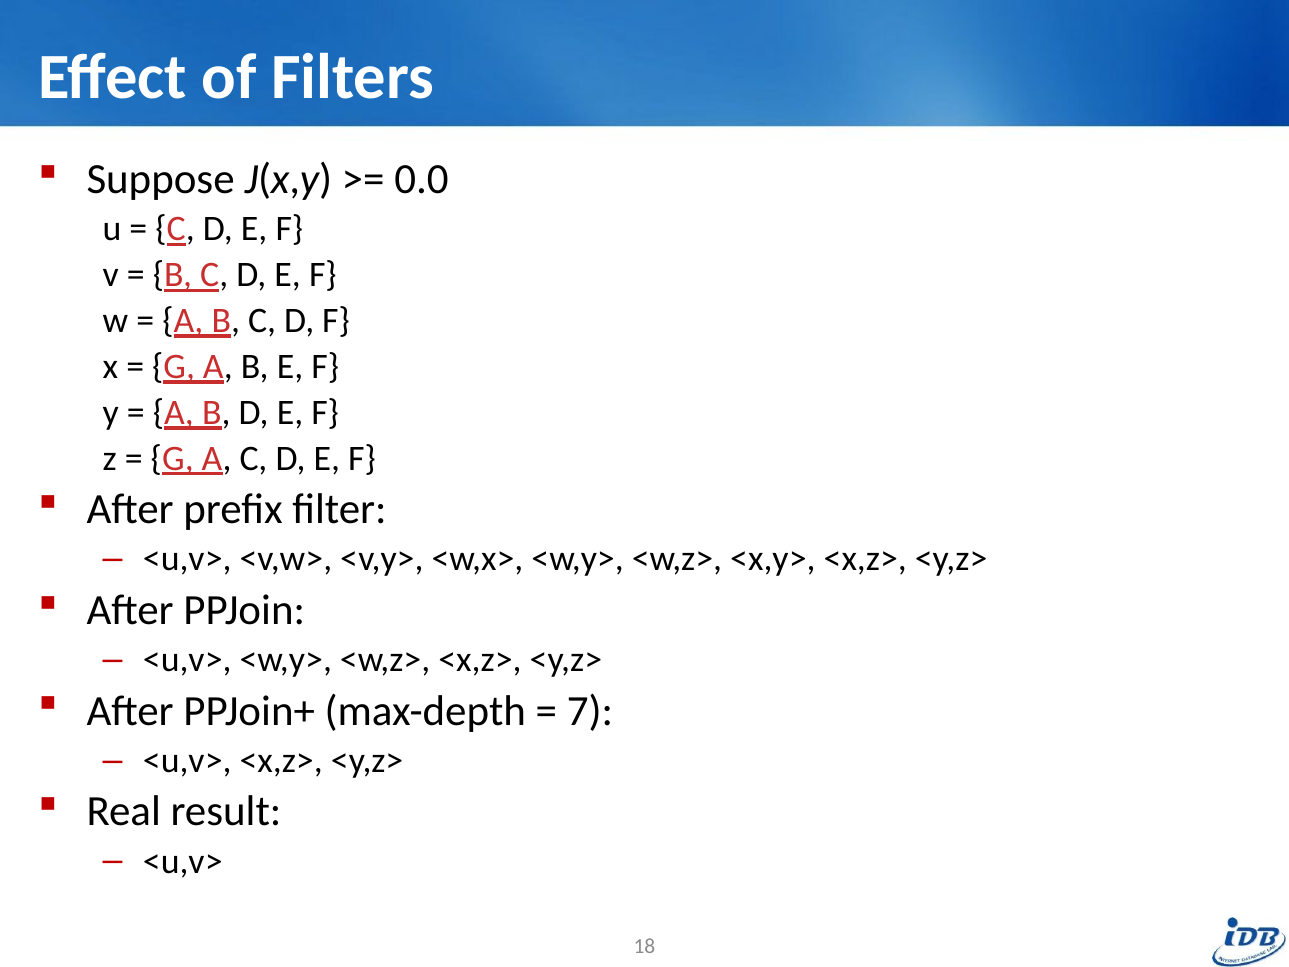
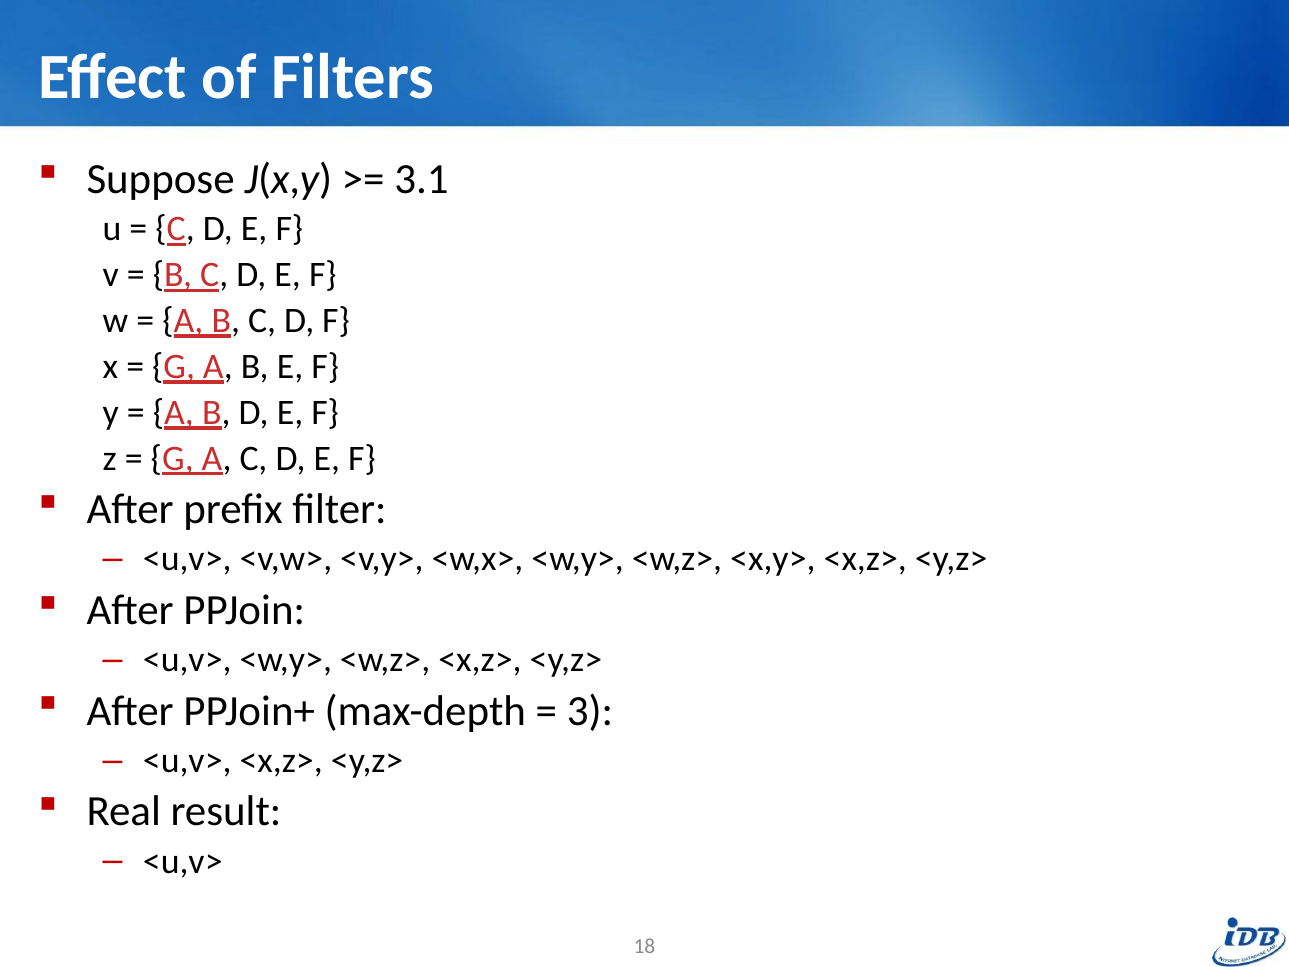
0.0: 0.0 -> 3.1
7: 7 -> 3
